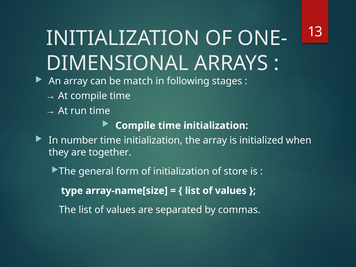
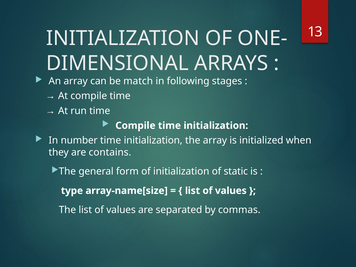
together: together -> contains
store: store -> static
